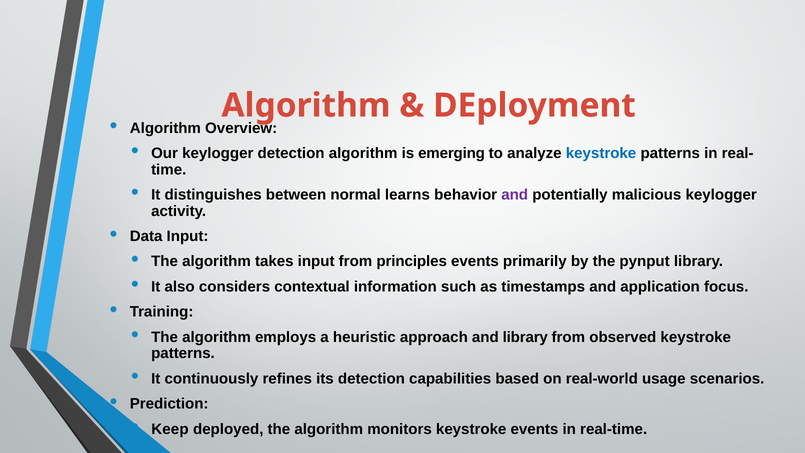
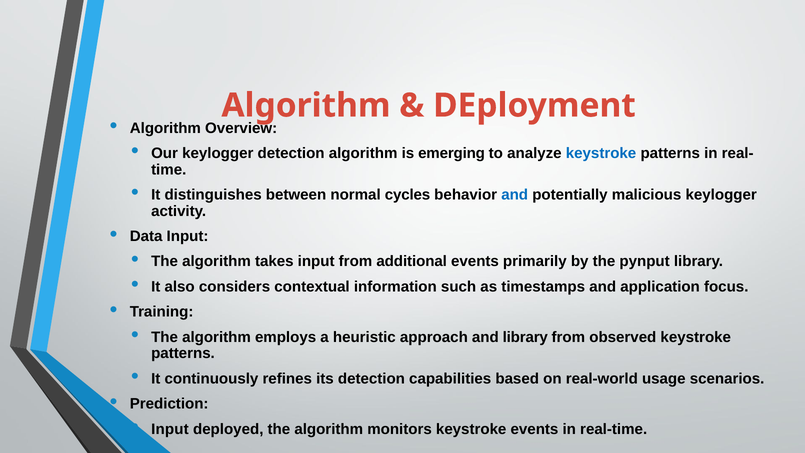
learns: learns -> cycles
and at (515, 195) colour: purple -> blue
principles: principles -> additional
Keep at (170, 429): Keep -> Input
